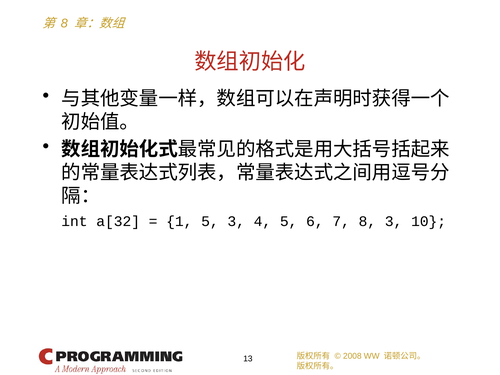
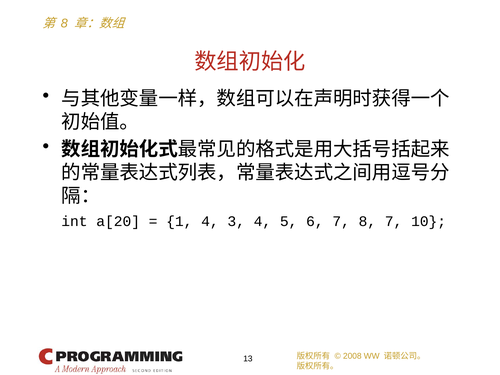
a[32: a[32 -> a[20
1 5: 5 -> 4
8 3: 3 -> 7
